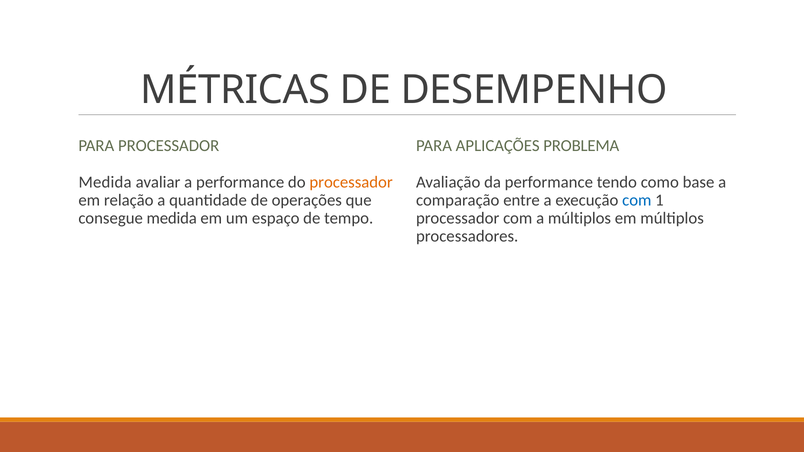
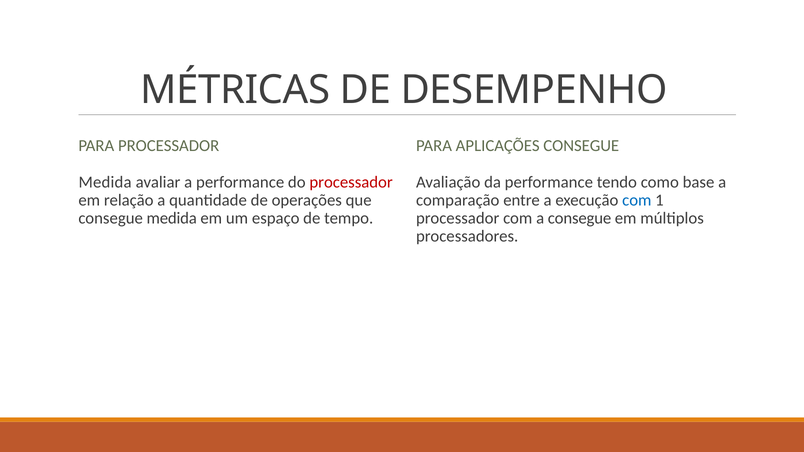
APLICAÇÕES PROBLEMA: PROBLEMA -> CONSEGUE
processador at (351, 182) colour: orange -> red
a múltiplos: múltiplos -> consegue
